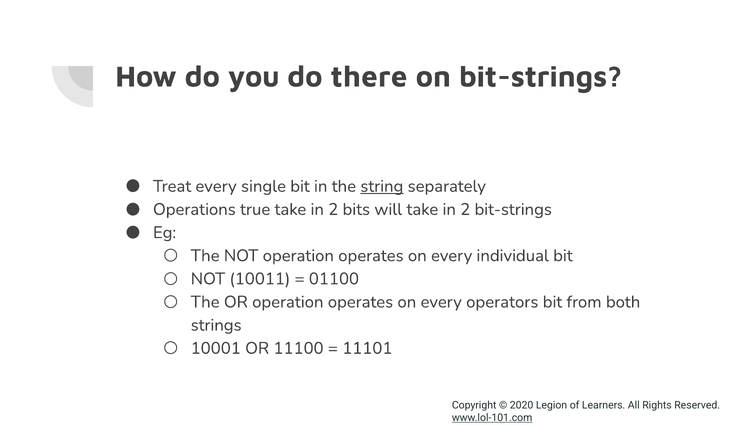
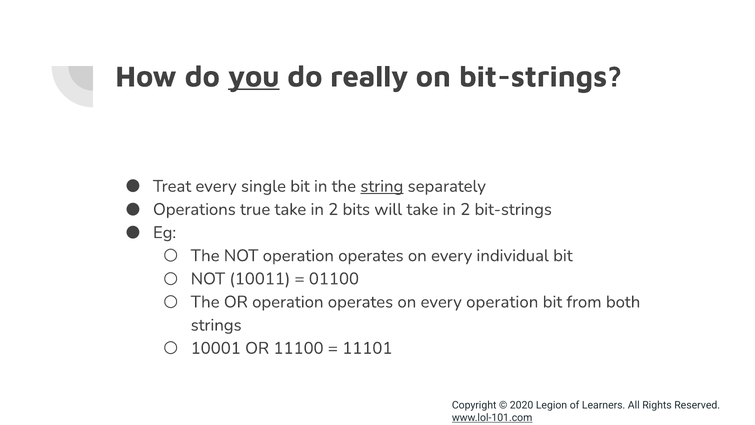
you underline: none -> present
there: there -> really
every operators: operators -> operation
